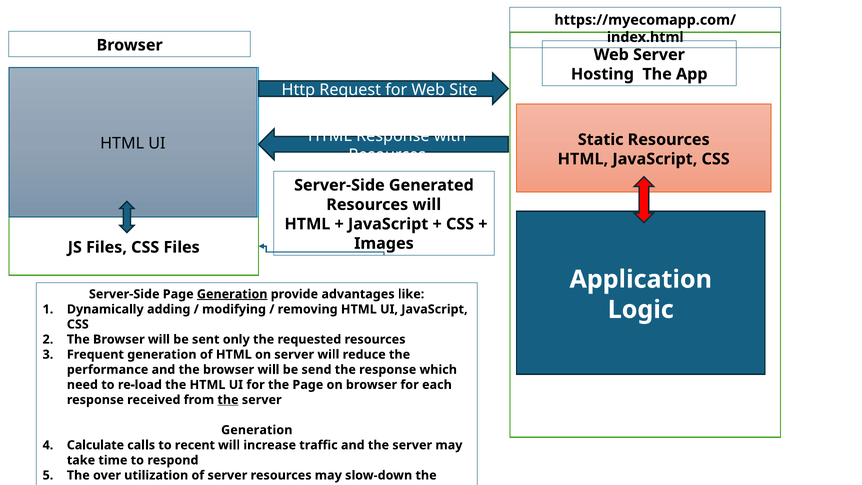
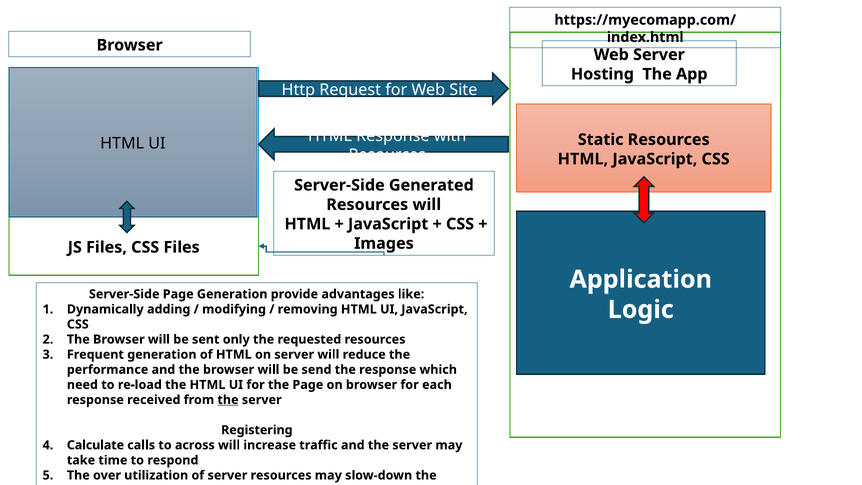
Generation at (232, 294) underline: present -> none
Generation at (257, 430): Generation -> Registering
recent: recent -> across
